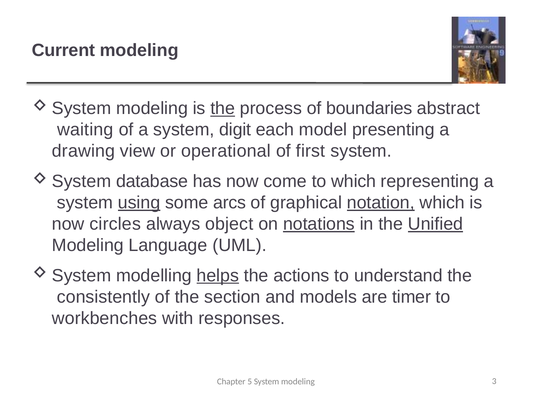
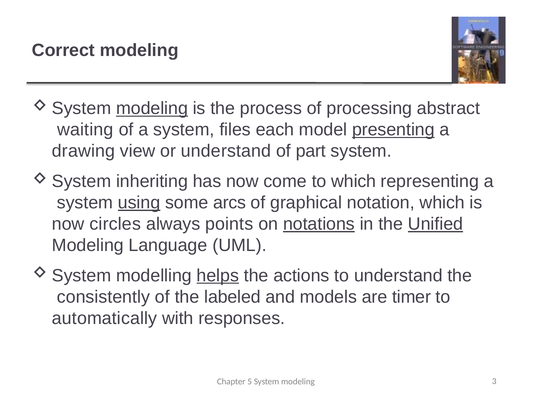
Current: Current -> Correct
modeling at (152, 108) underline: none -> present
the at (223, 108) underline: present -> none
boundaries: boundaries -> processing
digit: digit -> files
presenting underline: none -> present
or operational: operational -> understand
first: first -> part
database: database -> inheriting
notation underline: present -> none
object: object -> points
section: section -> labeled
workbenches: workbenches -> automatically
